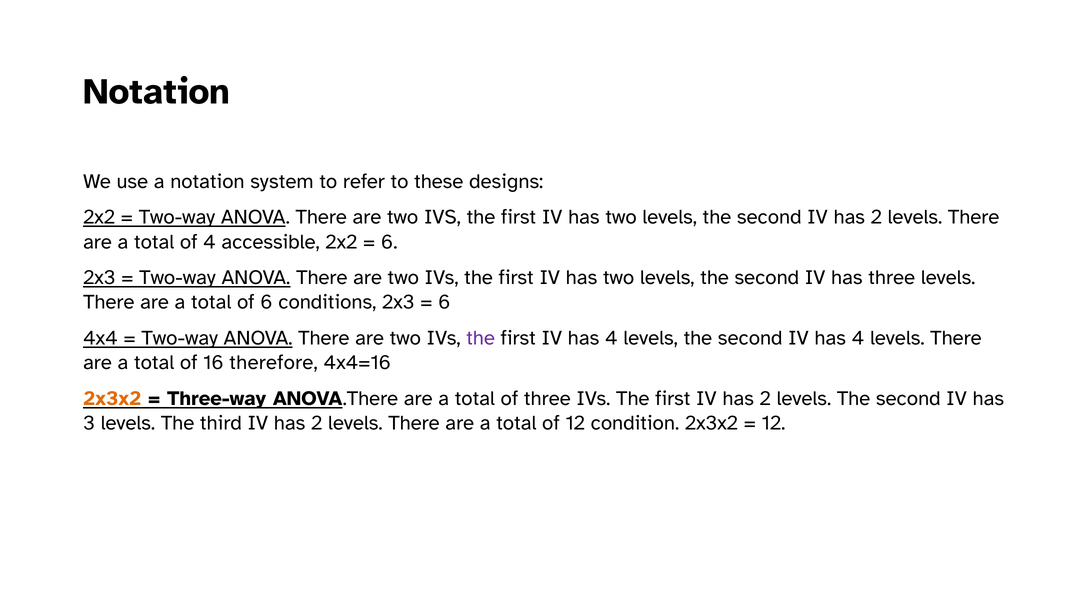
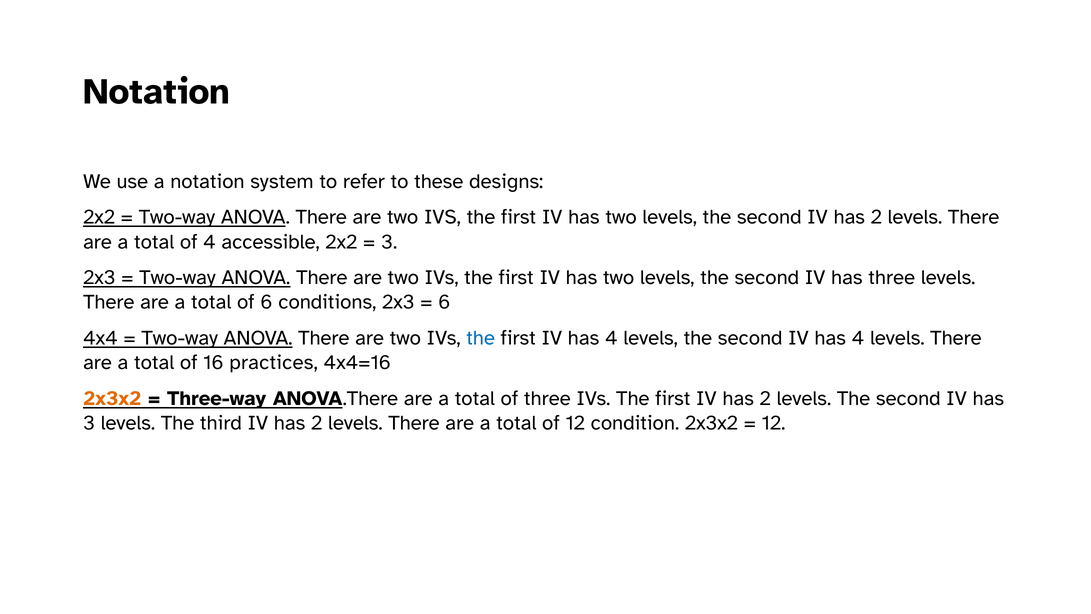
6 at (389, 242): 6 -> 3
the at (481, 338) colour: purple -> blue
therefore: therefore -> practices
